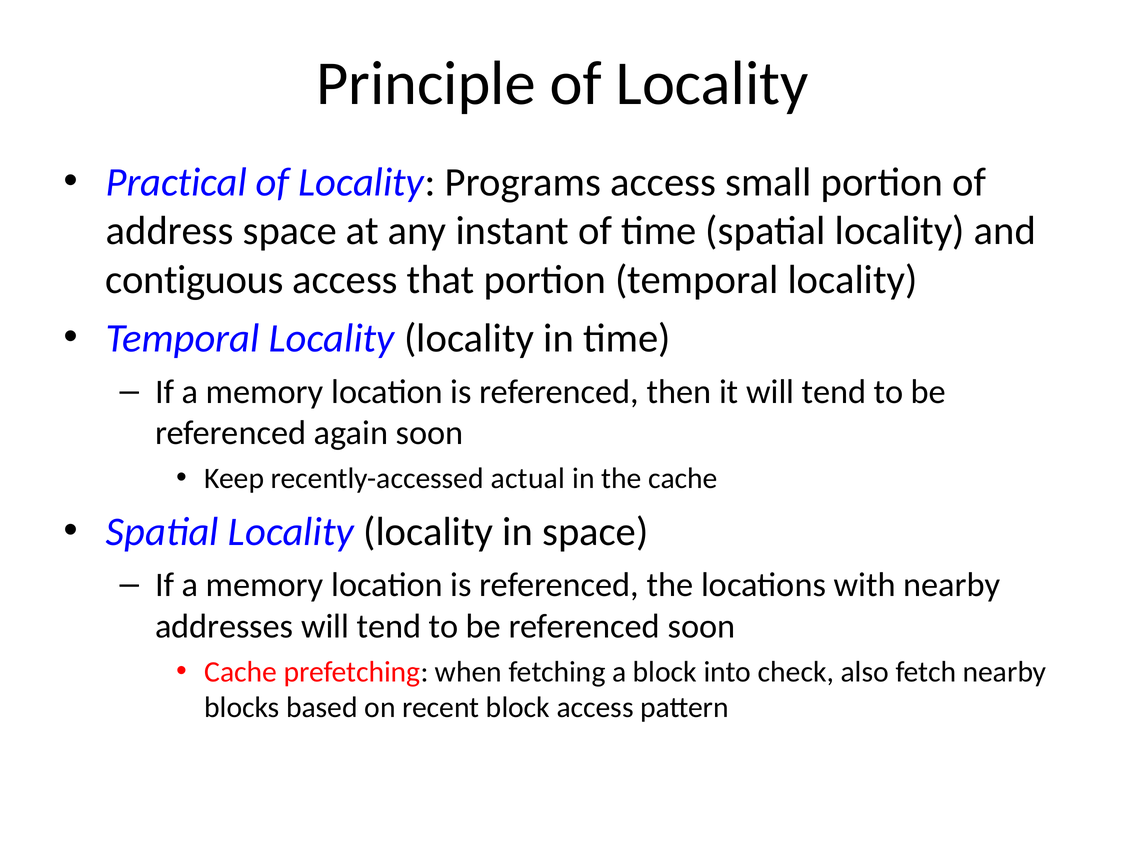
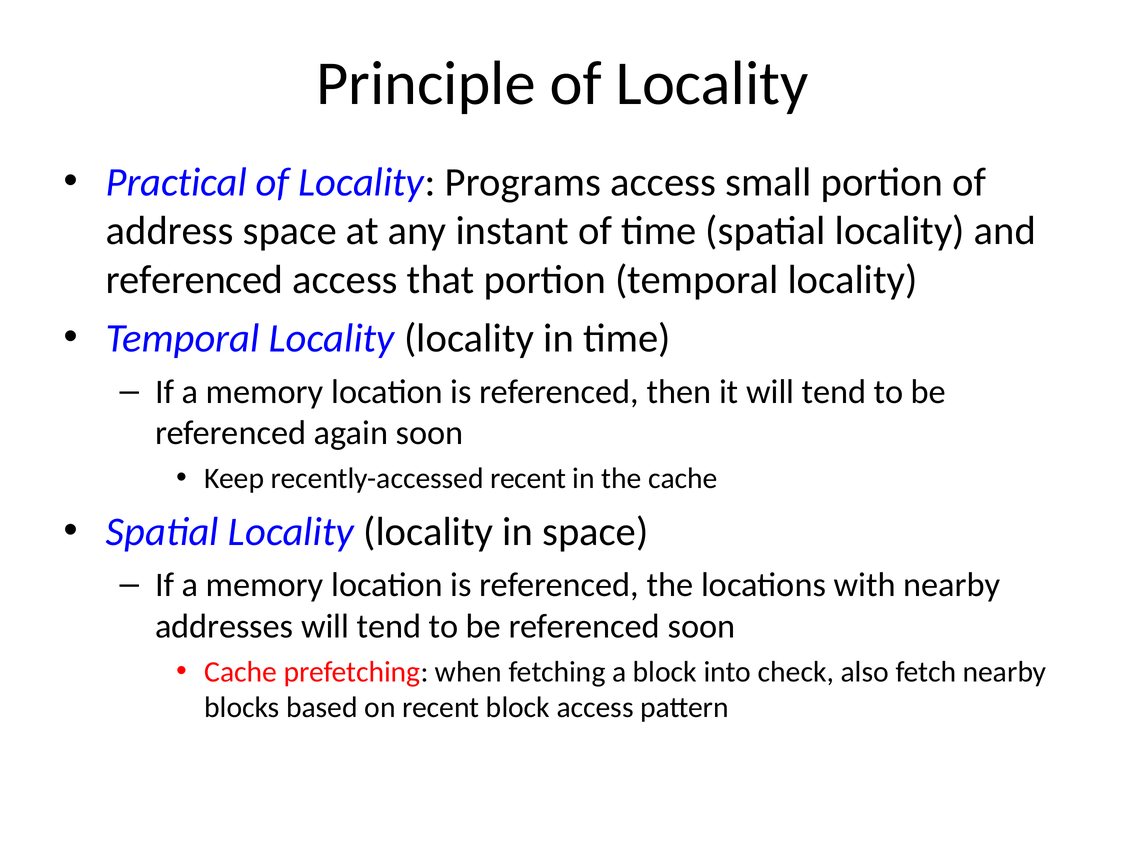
contiguous at (195, 280): contiguous -> referenced
recently-accessed actual: actual -> recent
